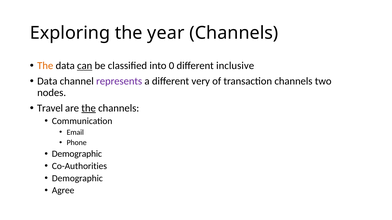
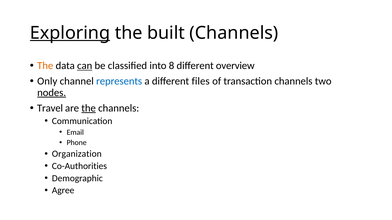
Exploring underline: none -> present
year: year -> built
0: 0 -> 8
inclusive: inclusive -> overview
Data at (47, 81): Data -> Only
represents colour: purple -> blue
very: very -> files
nodes underline: none -> present
Demographic at (77, 154): Demographic -> Organization
